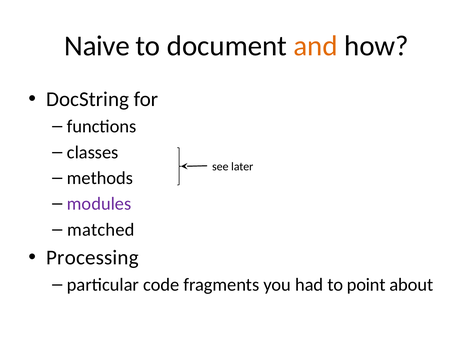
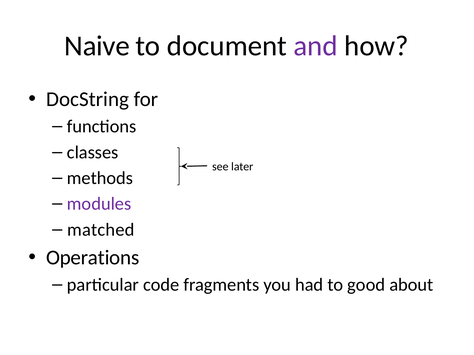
and colour: orange -> purple
Processing: Processing -> Operations
point: point -> good
